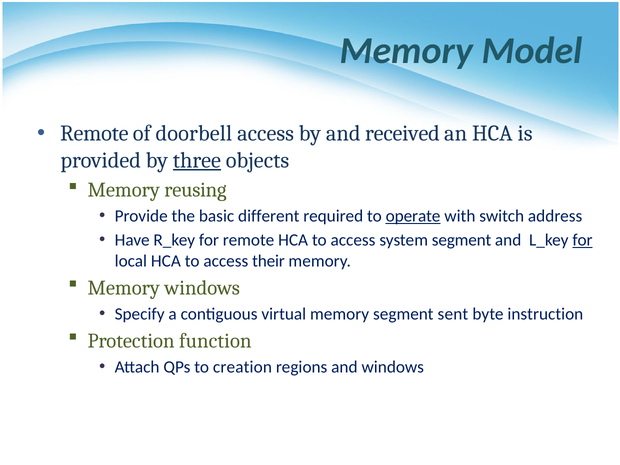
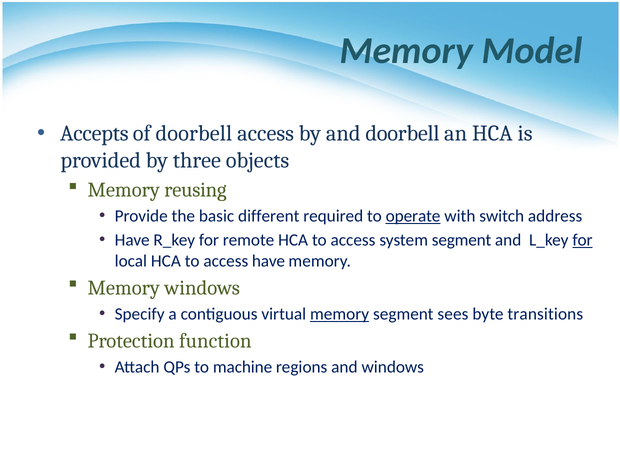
Remote at (94, 133): Remote -> Accepts
and received: received -> doorbell
three underline: present -> none
access their: their -> have
memory at (340, 314) underline: none -> present
sent: sent -> sees
instruction: instruction -> transitions
creation: creation -> machine
